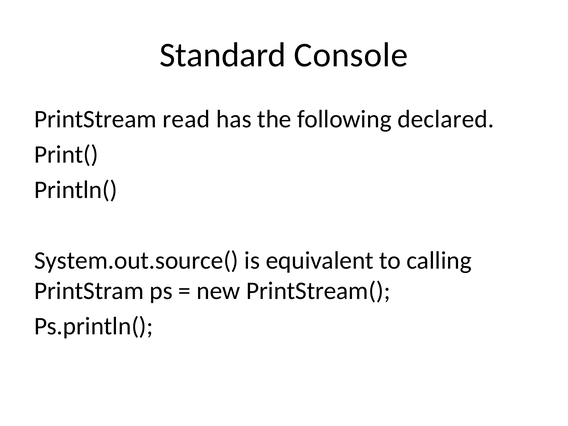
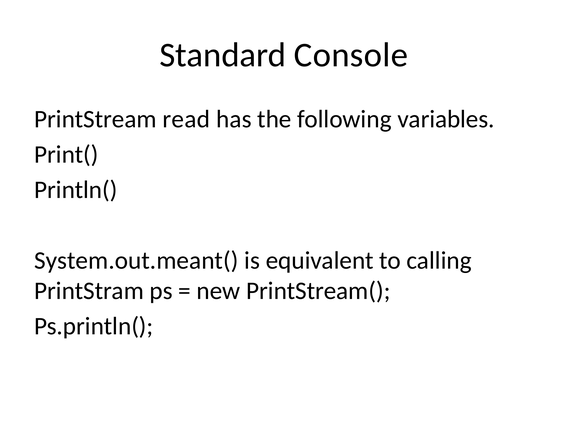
declared: declared -> variables
System.out.source(: System.out.source( -> System.out.meant(
